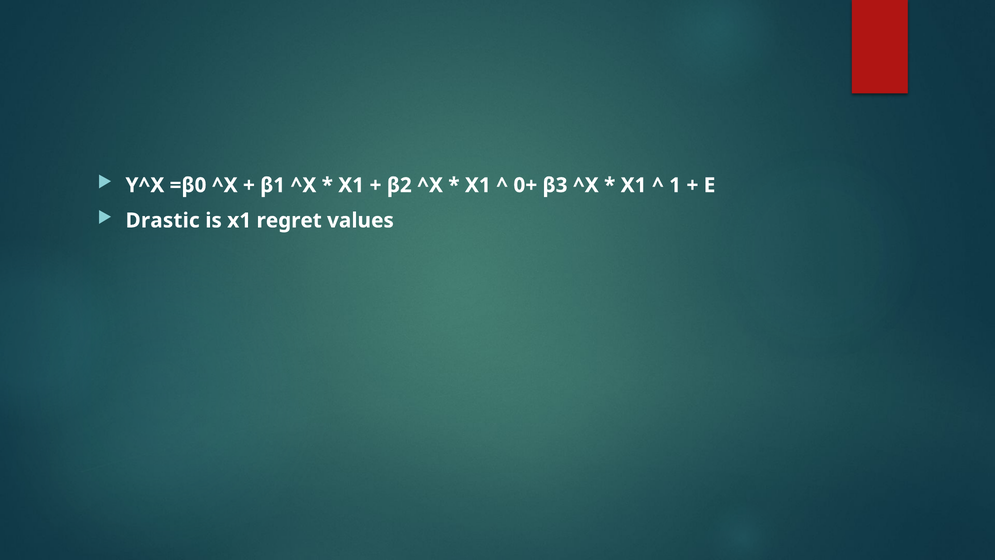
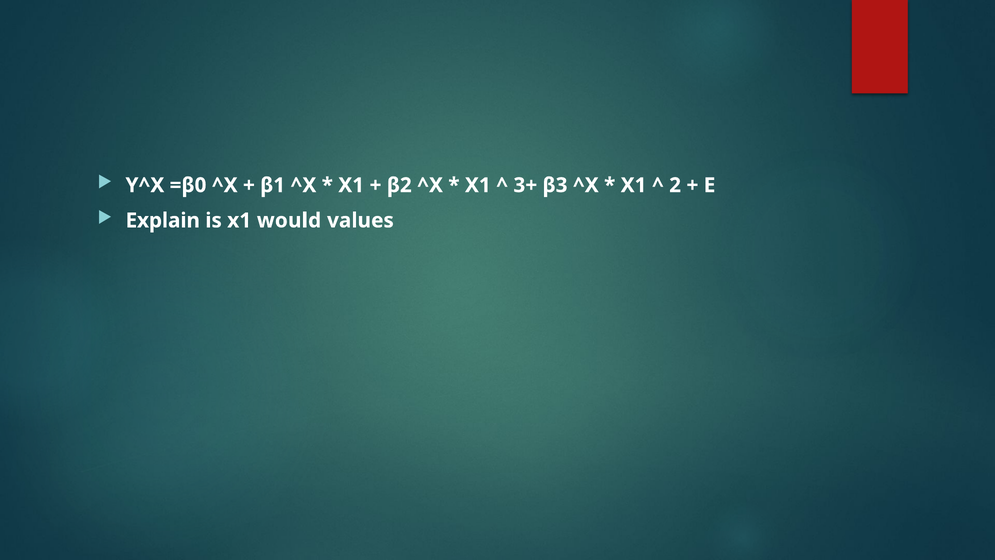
0+: 0+ -> 3+
1: 1 -> 2
Drastic: Drastic -> Explain
regret: regret -> would
